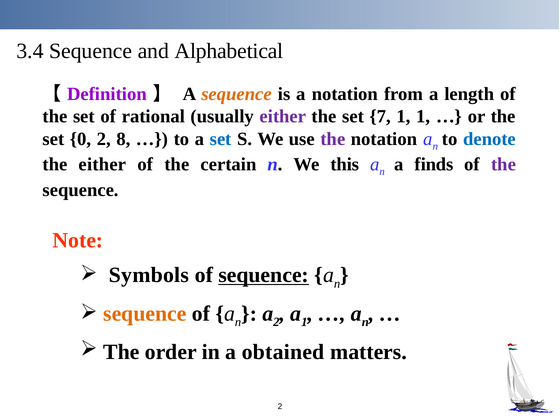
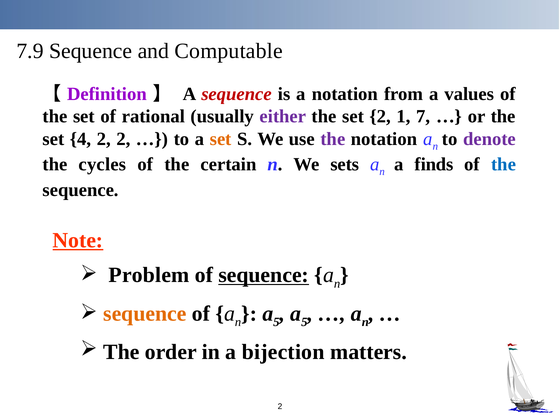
3.4: 3.4 -> 7.9
Alphabetical: Alphabetical -> Computable
sequence at (237, 94) colour: orange -> red
length: length -> values
set 7: 7 -> 2
1 1: 1 -> 7
0: 0 -> 4
2 8: 8 -> 2
set at (221, 139) colour: blue -> orange
denote colour: blue -> purple
the either: either -> cycles
this: this -> sets
the at (504, 164) colour: purple -> blue
Note underline: none -> present
Symbols: Symbols -> Problem
2 at (276, 322): 2 -> 5
1 at (304, 322): 1 -> 5
obtained: obtained -> bijection
